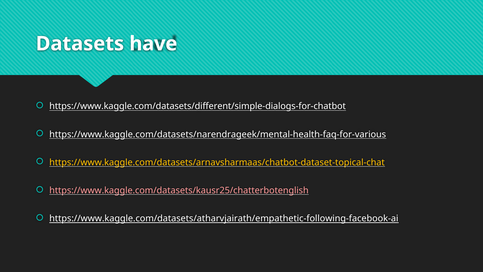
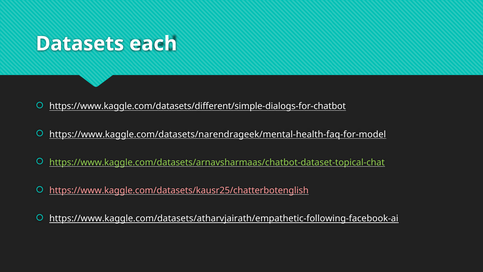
have: have -> each
https://www.kaggle.com/datasets/narendrageek/mental-health-faq-for-various: https://www.kaggle.com/datasets/narendrageek/mental-health-faq-for-various -> https://www.kaggle.com/datasets/narendrageek/mental-health-faq-for-model
https://www.kaggle.com/datasets/arnavsharmaas/chatbot-dataset-topical-chat colour: yellow -> light green
